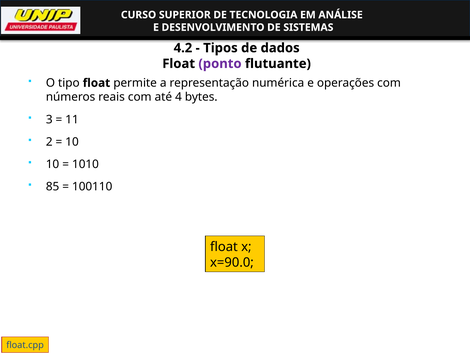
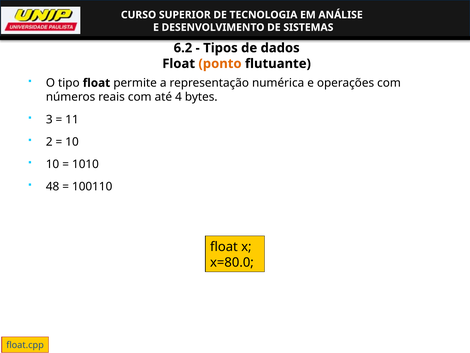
4.2: 4.2 -> 6.2
ponto colour: purple -> orange
85: 85 -> 48
x=90.0: x=90.0 -> x=80.0
